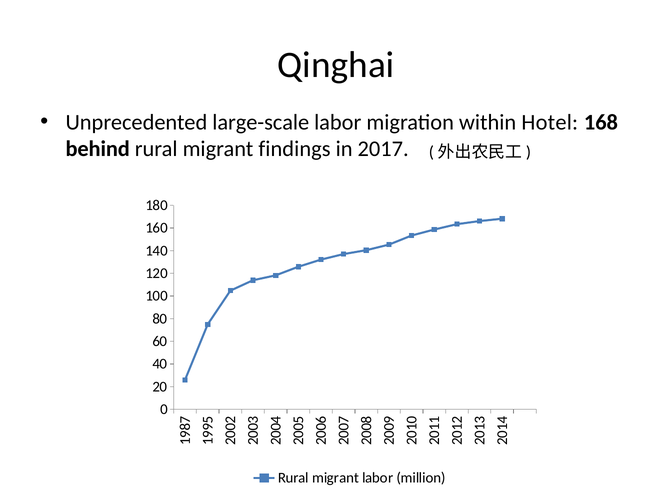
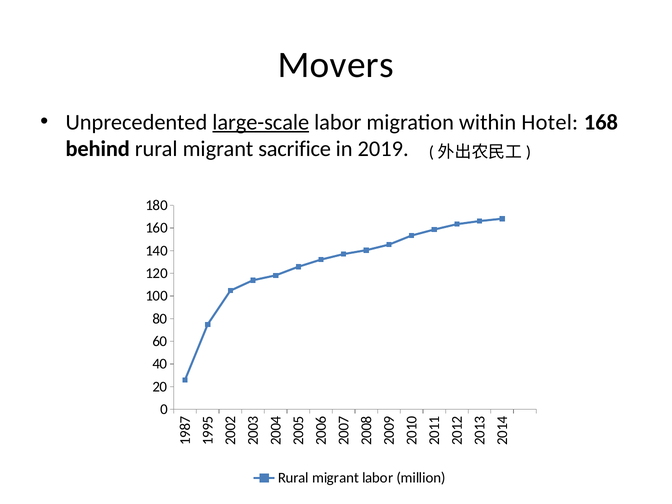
Qinghai: Qinghai -> Movers
large-scale underline: none -> present
findings: findings -> sacrifice
2017: 2017 -> 2019
